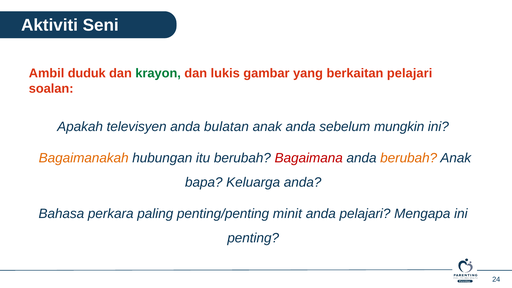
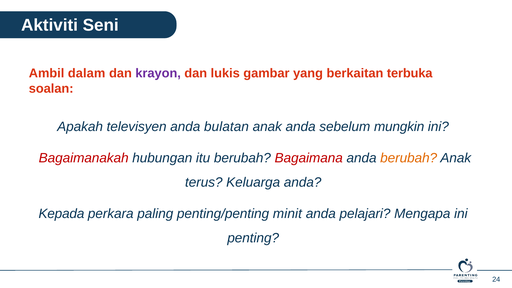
duduk: duduk -> dalam
krayon colour: green -> purple
berkaitan pelajari: pelajari -> terbuka
Bagaimanakah colour: orange -> red
bapa: bapa -> terus
Bahasa: Bahasa -> Kepada
